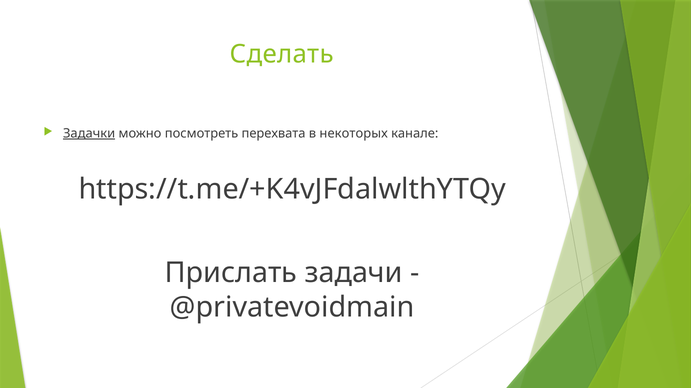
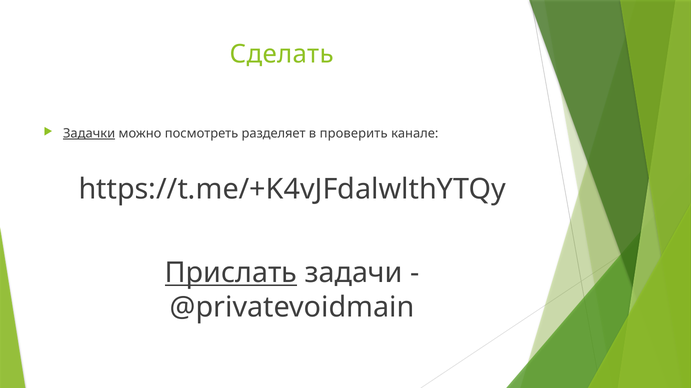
перехвата: перехвата -> разделяет
некоторых: некоторых -> проверить
Прислать underline: none -> present
